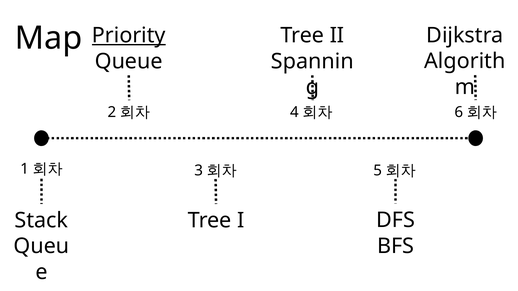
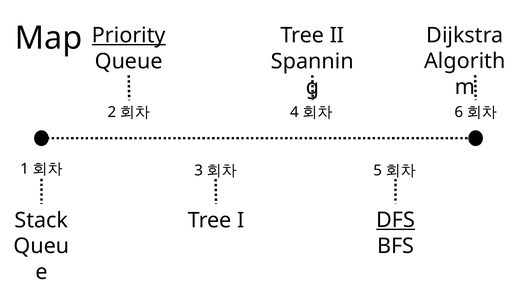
DFS underline: none -> present
